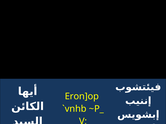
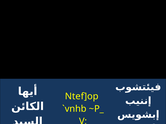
Eron]op: Eron]op -> Ntef]op
